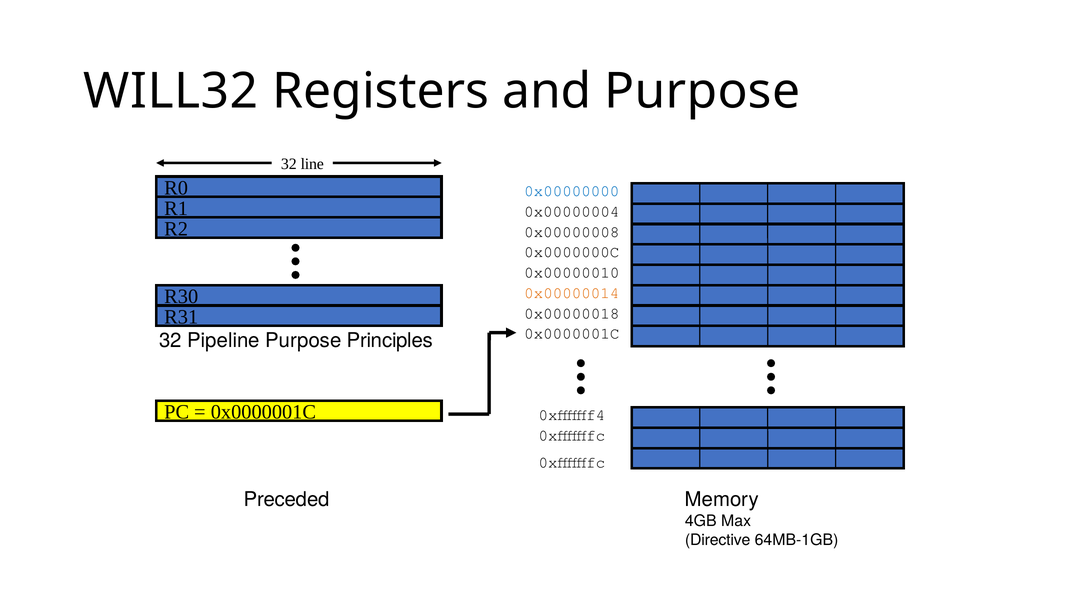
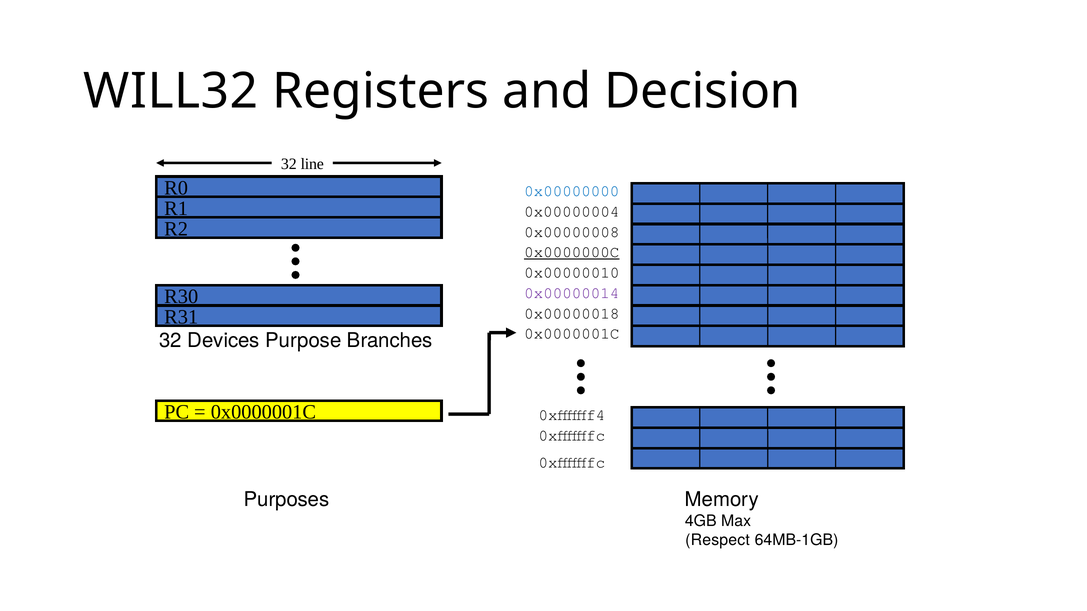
and Purpose: Purpose -> Decision
0x0000000C underline: none -> present
0x00000014 colour: orange -> purple
Pipeline: Pipeline -> Devices
Principles: Principles -> Branches
Preceded: Preceded -> Purposes
Directive: Directive -> Respect
